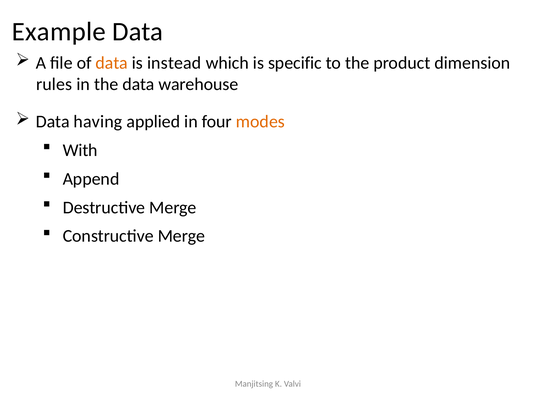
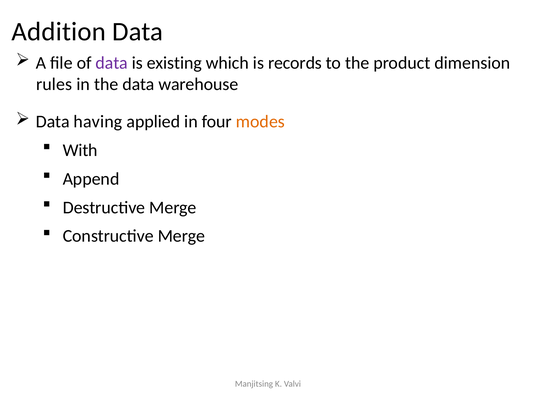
Example: Example -> Addition
data at (112, 63) colour: orange -> purple
instead: instead -> existing
specific: specific -> records
